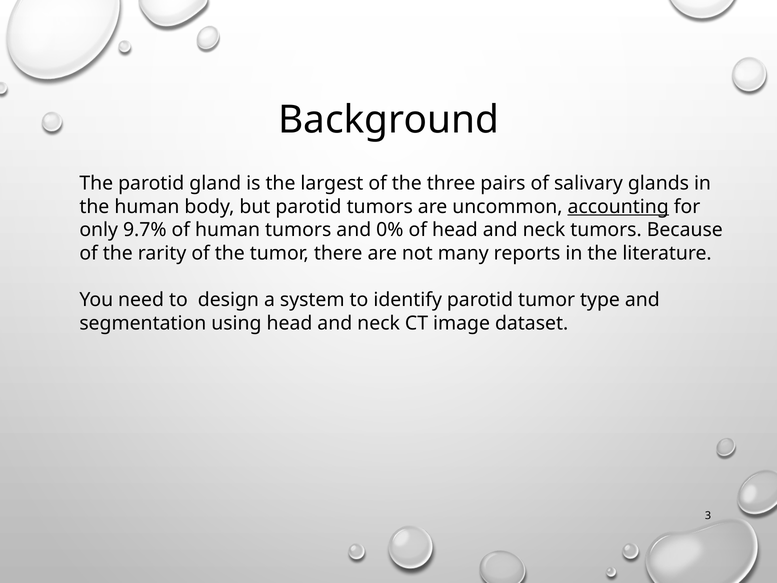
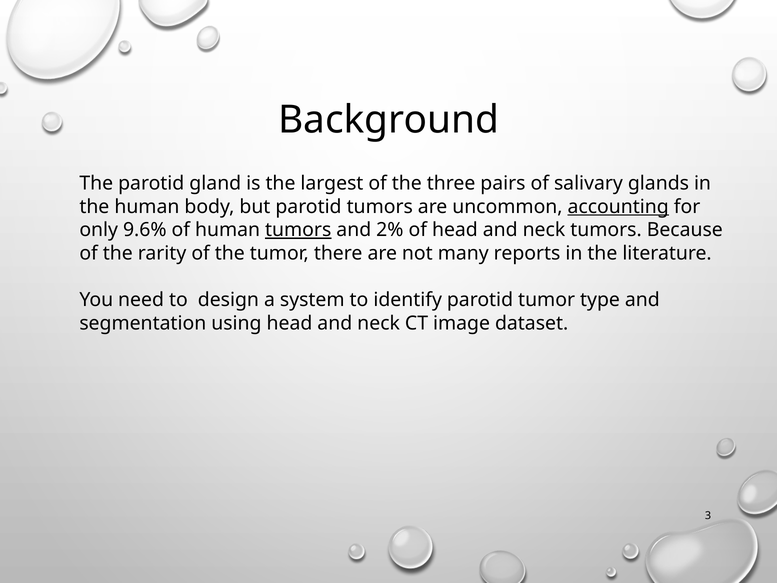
9.7%: 9.7% -> 9.6%
tumors at (298, 230) underline: none -> present
0%: 0% -> 2%
